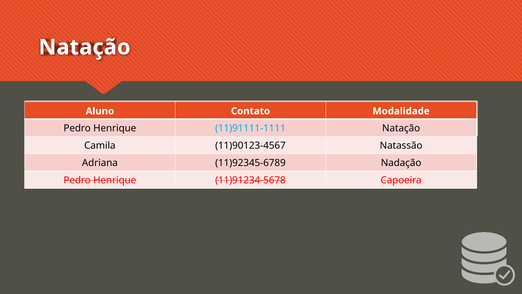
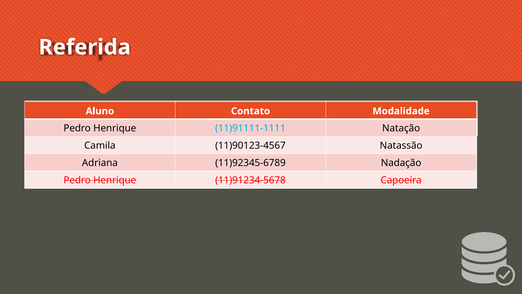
Natação at (85, 47): Natação -> Referida
